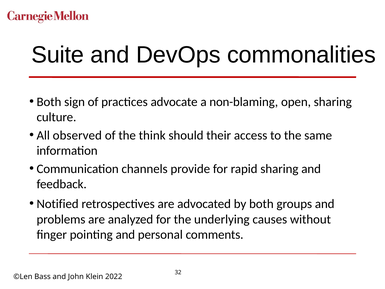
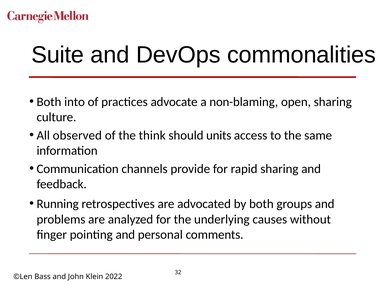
sign: sign -> into
their: their -> units
Notified: Notified -> Running
